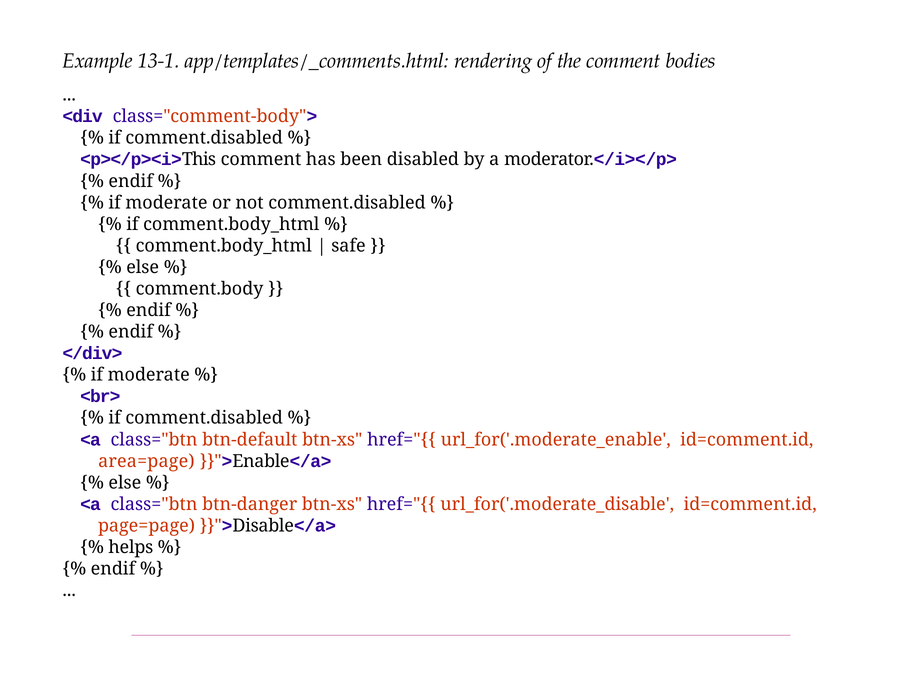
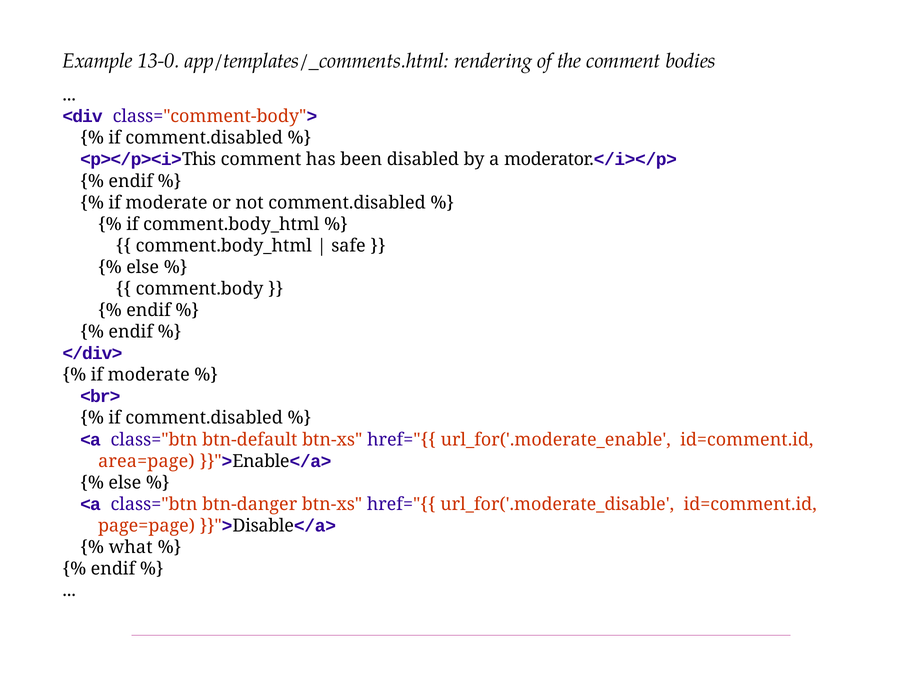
13-1: 13-1 -> 13-0
helps: helps -> what
